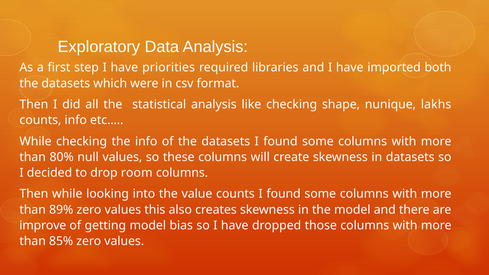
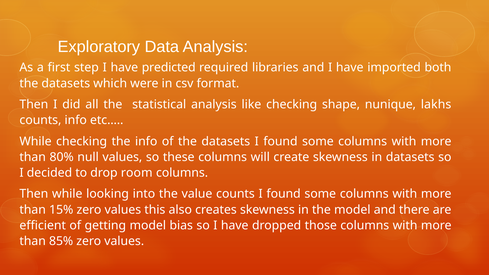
priorities: priorities -> predicted
89%: 89% -> 15%
improve: improve -> efficient
